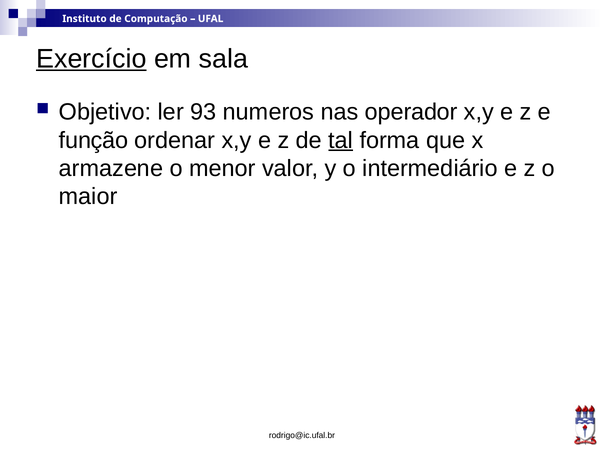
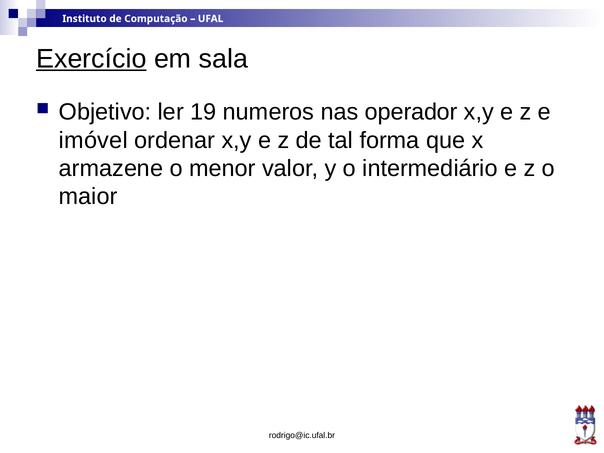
93: 93 -> 19
função: função -> imóvel
tal underline: present -> none
